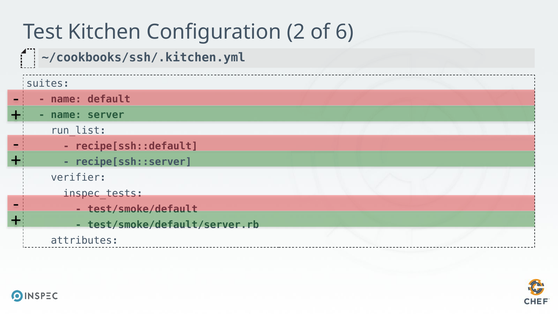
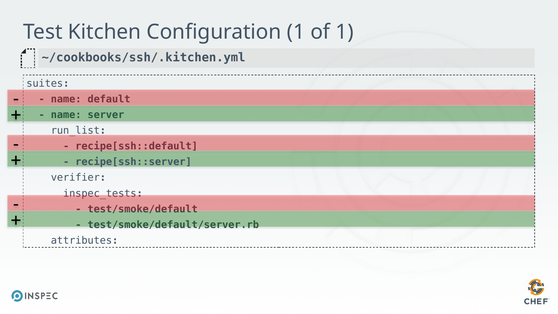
Configuration 2: 2 -> 1
of 6: 6 -> 1
